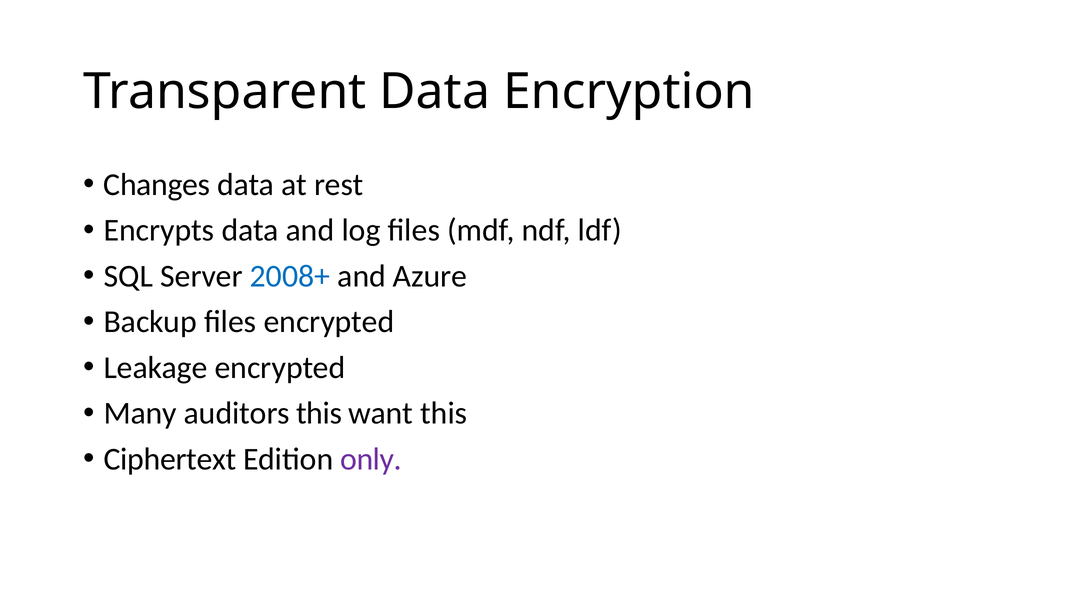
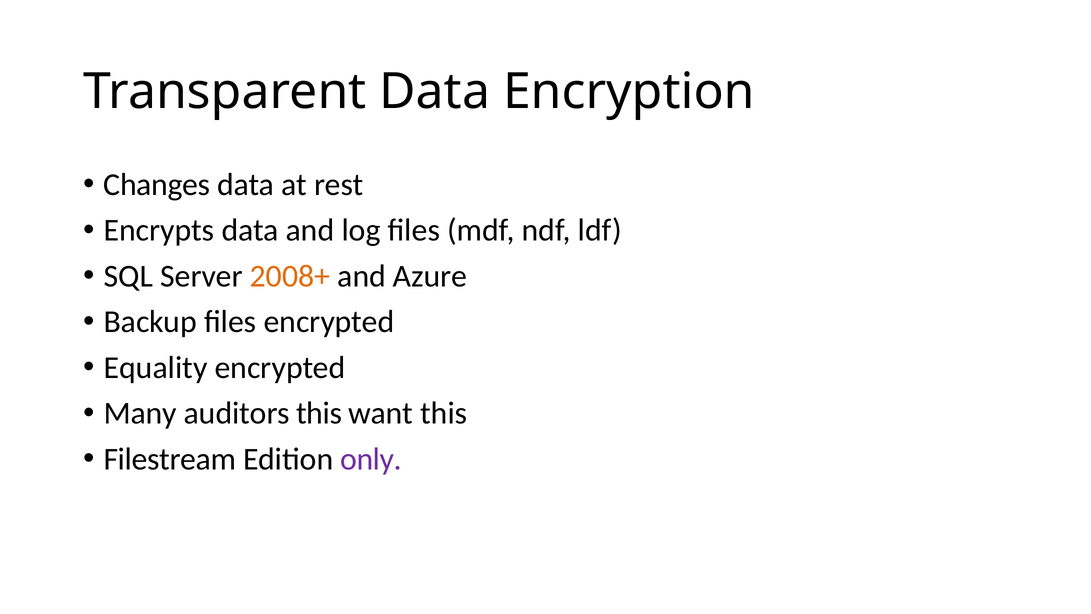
2008+ colour: blue -> orange
Leakage: Leakage -> Equality
Ciphertext: Ciphertext -> Filestream
